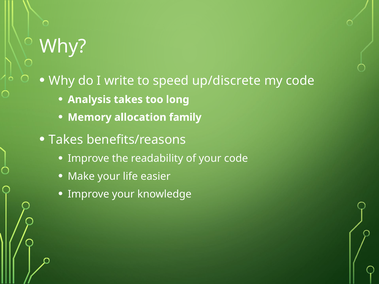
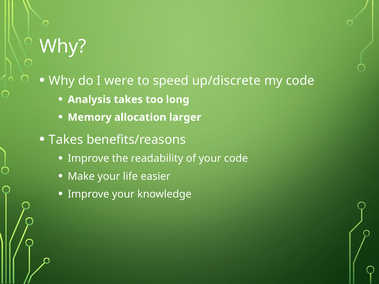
write: write -> were
family: family -> larger
